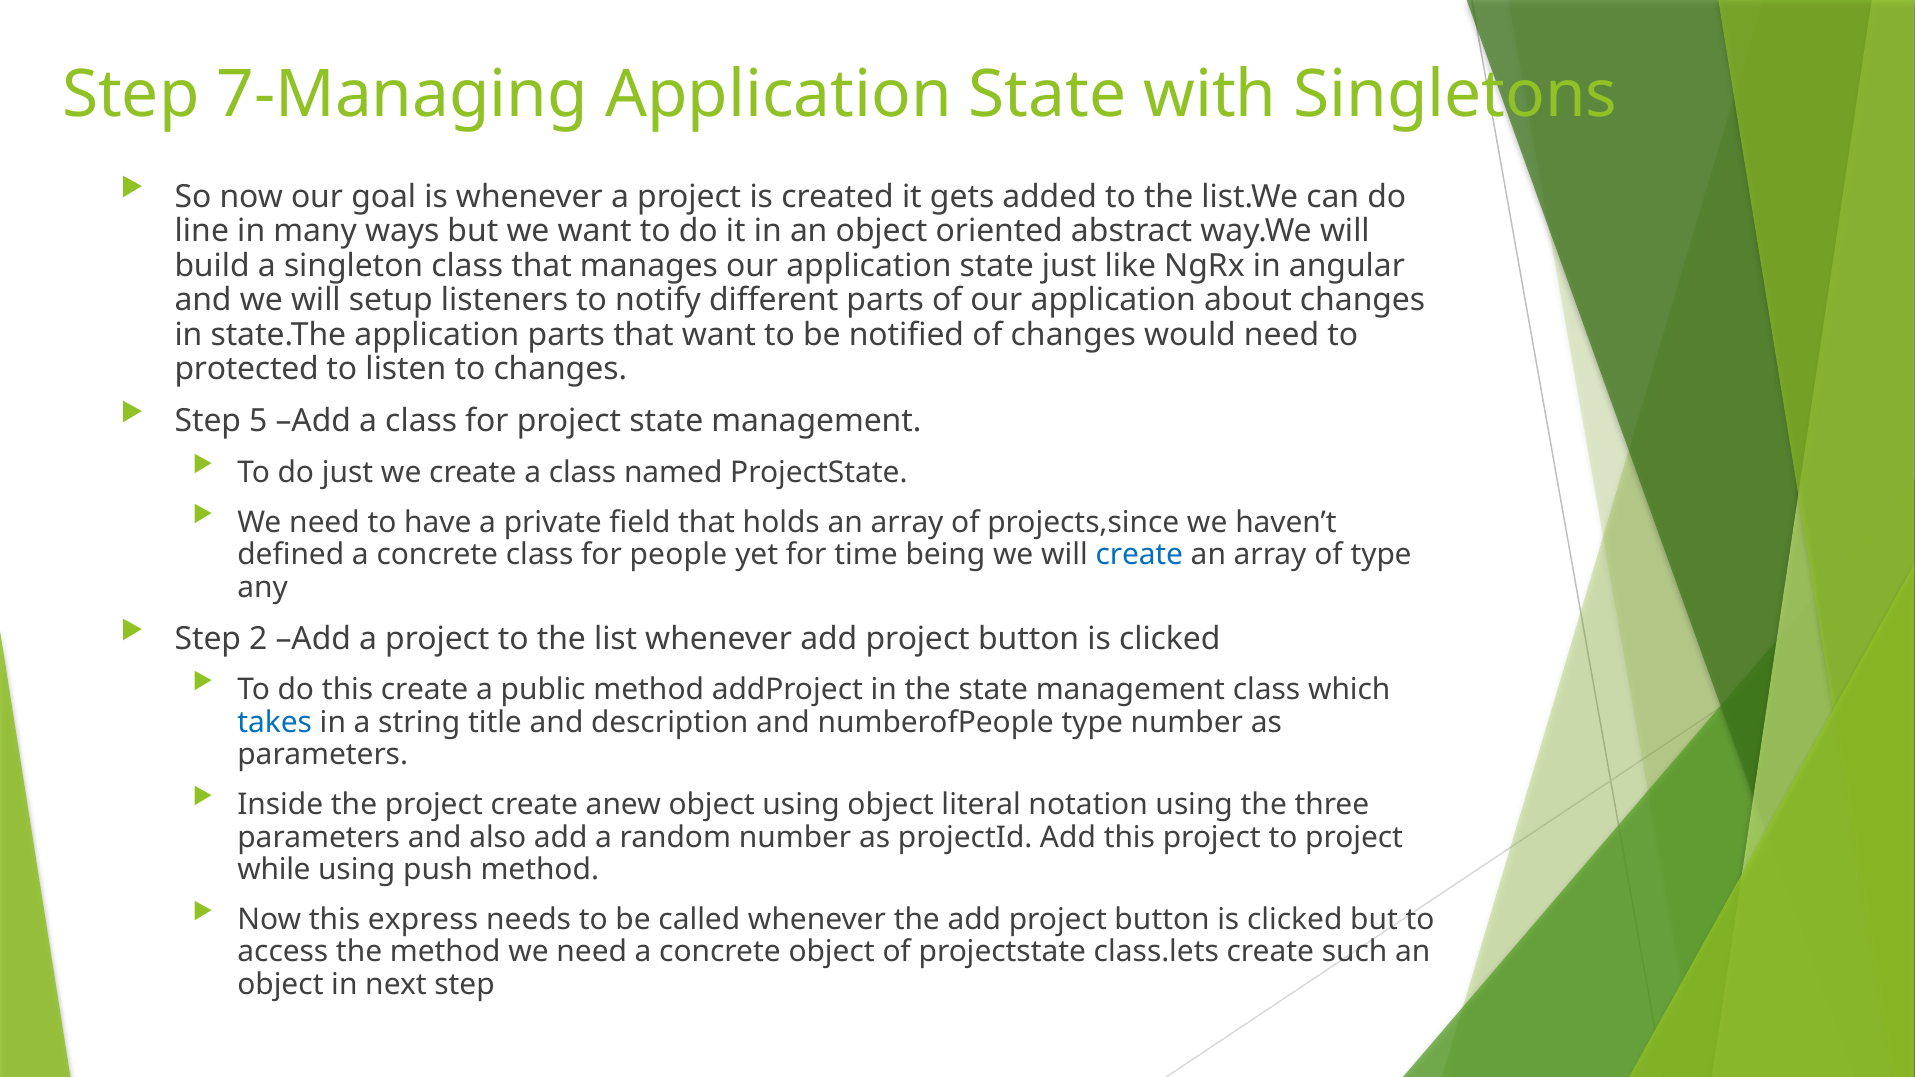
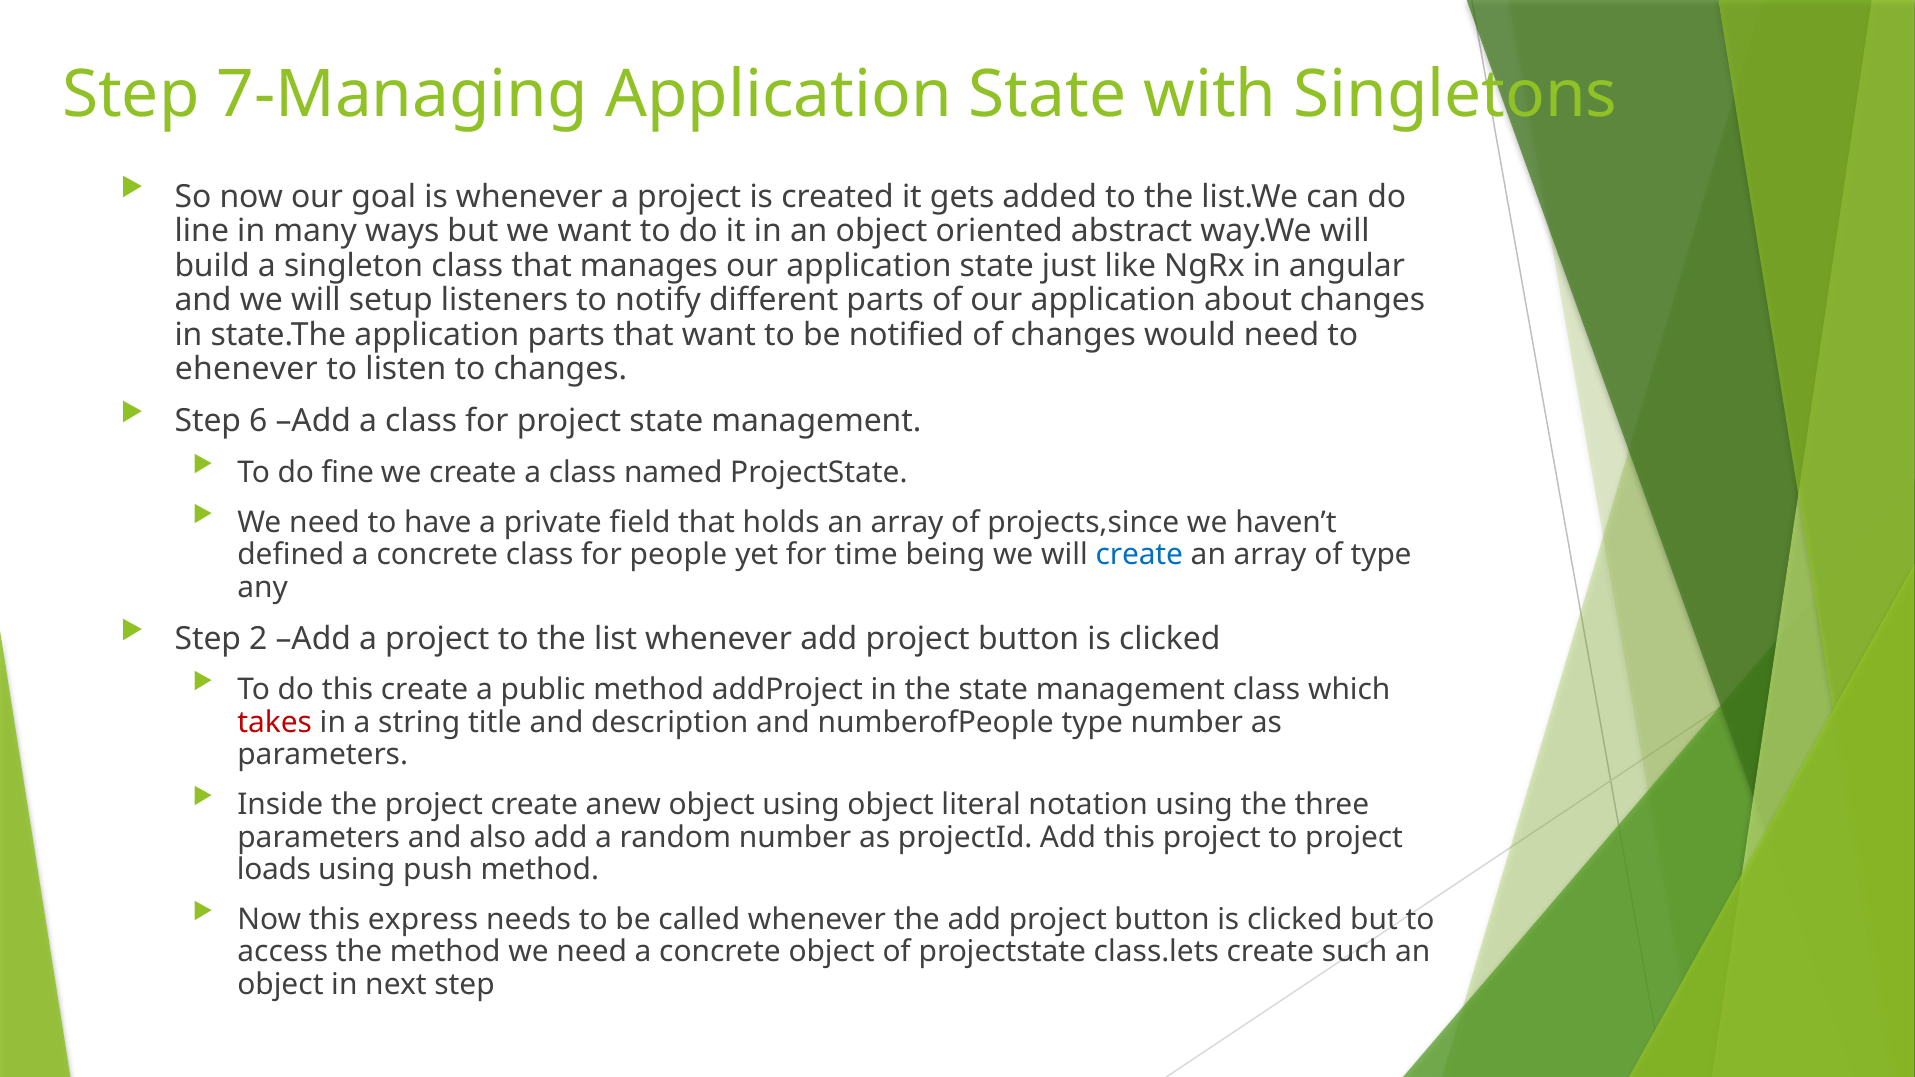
protected: protected -> ehenever
5: 5 -> 6
do just: just -> fine
takes colour: blue -> red
while: while -> loads
